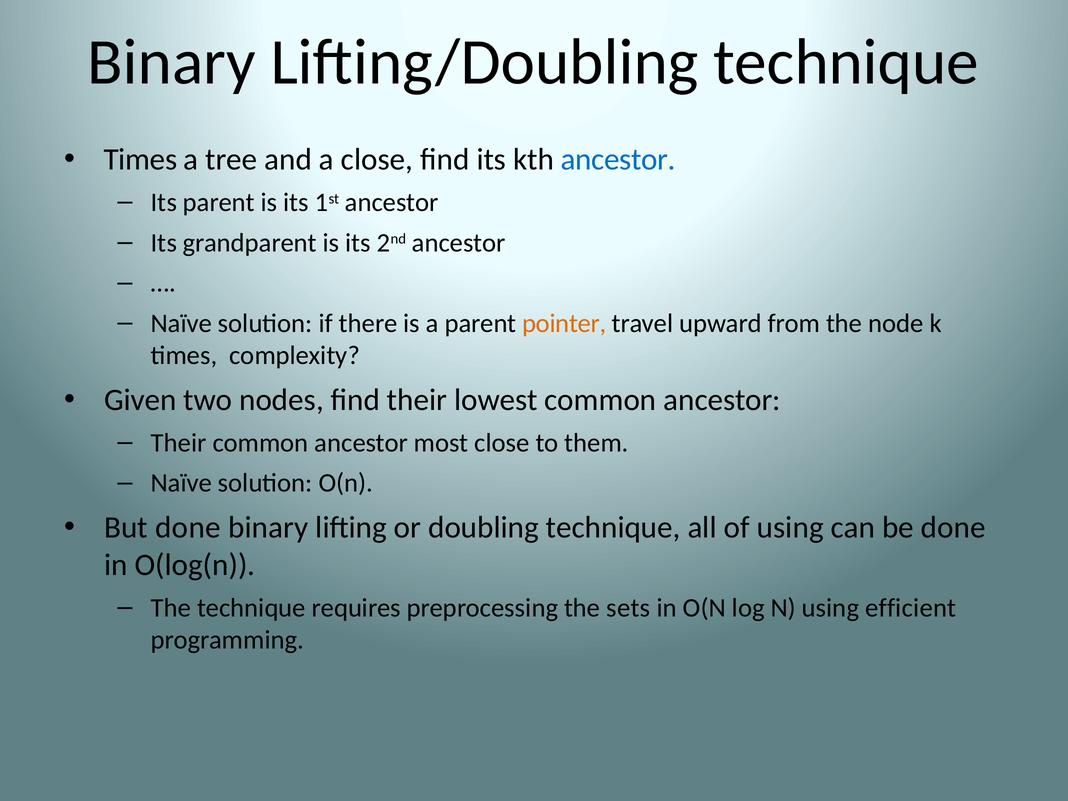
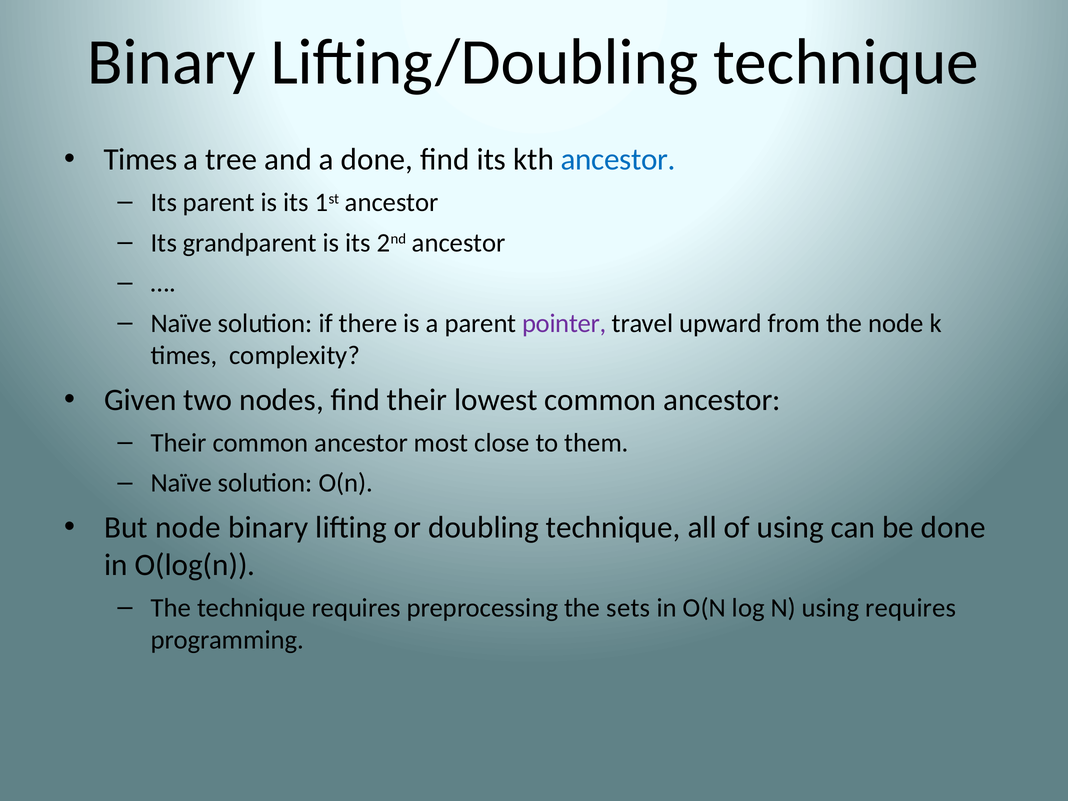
a close: close -> done
pointer colour: orange -> purple
But done: done -> node
using efficient: efficient -> requires
